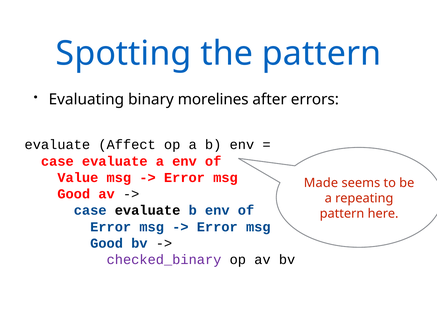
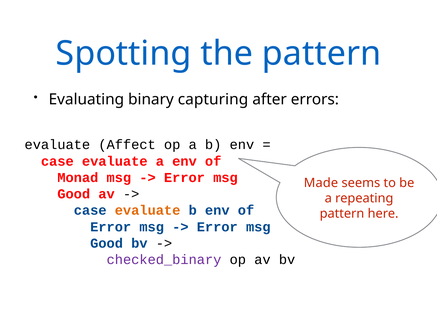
morelines: morelines -> capturing
Value: Value -> Monad
evaluate at (148, 210) colour: black -> orange
